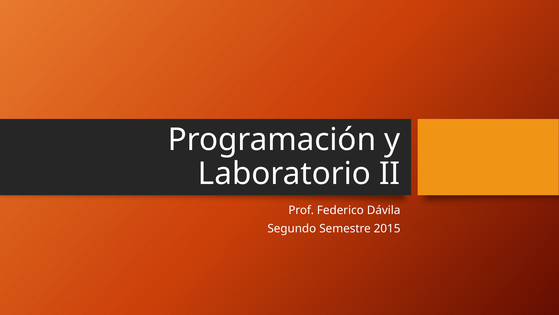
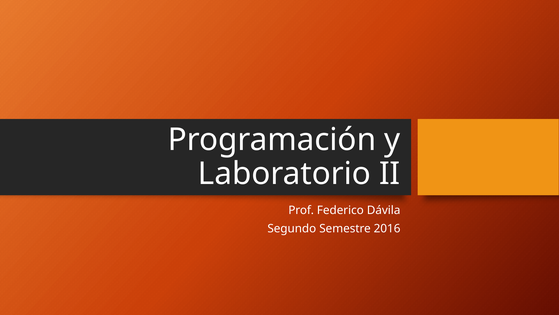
2015: 2015 -> 2016
